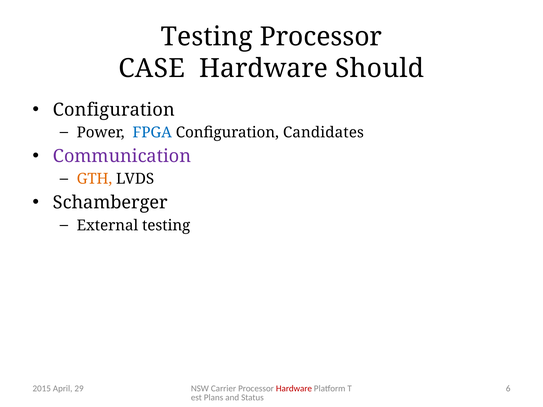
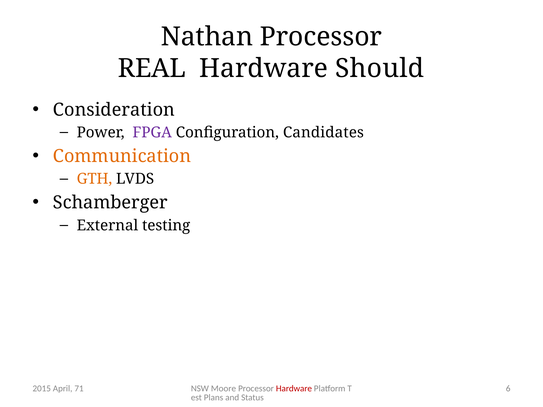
Testing at (207, 37): Testing -> Nathan
CASE: CASE -> REAL
Configuration at (114, 110): Configuration -> Consideration
FPGA colour: blue -> purple
Communication colour: purple -> orange
Carrier: Carrier -> Moore
29: 29 -> 71
